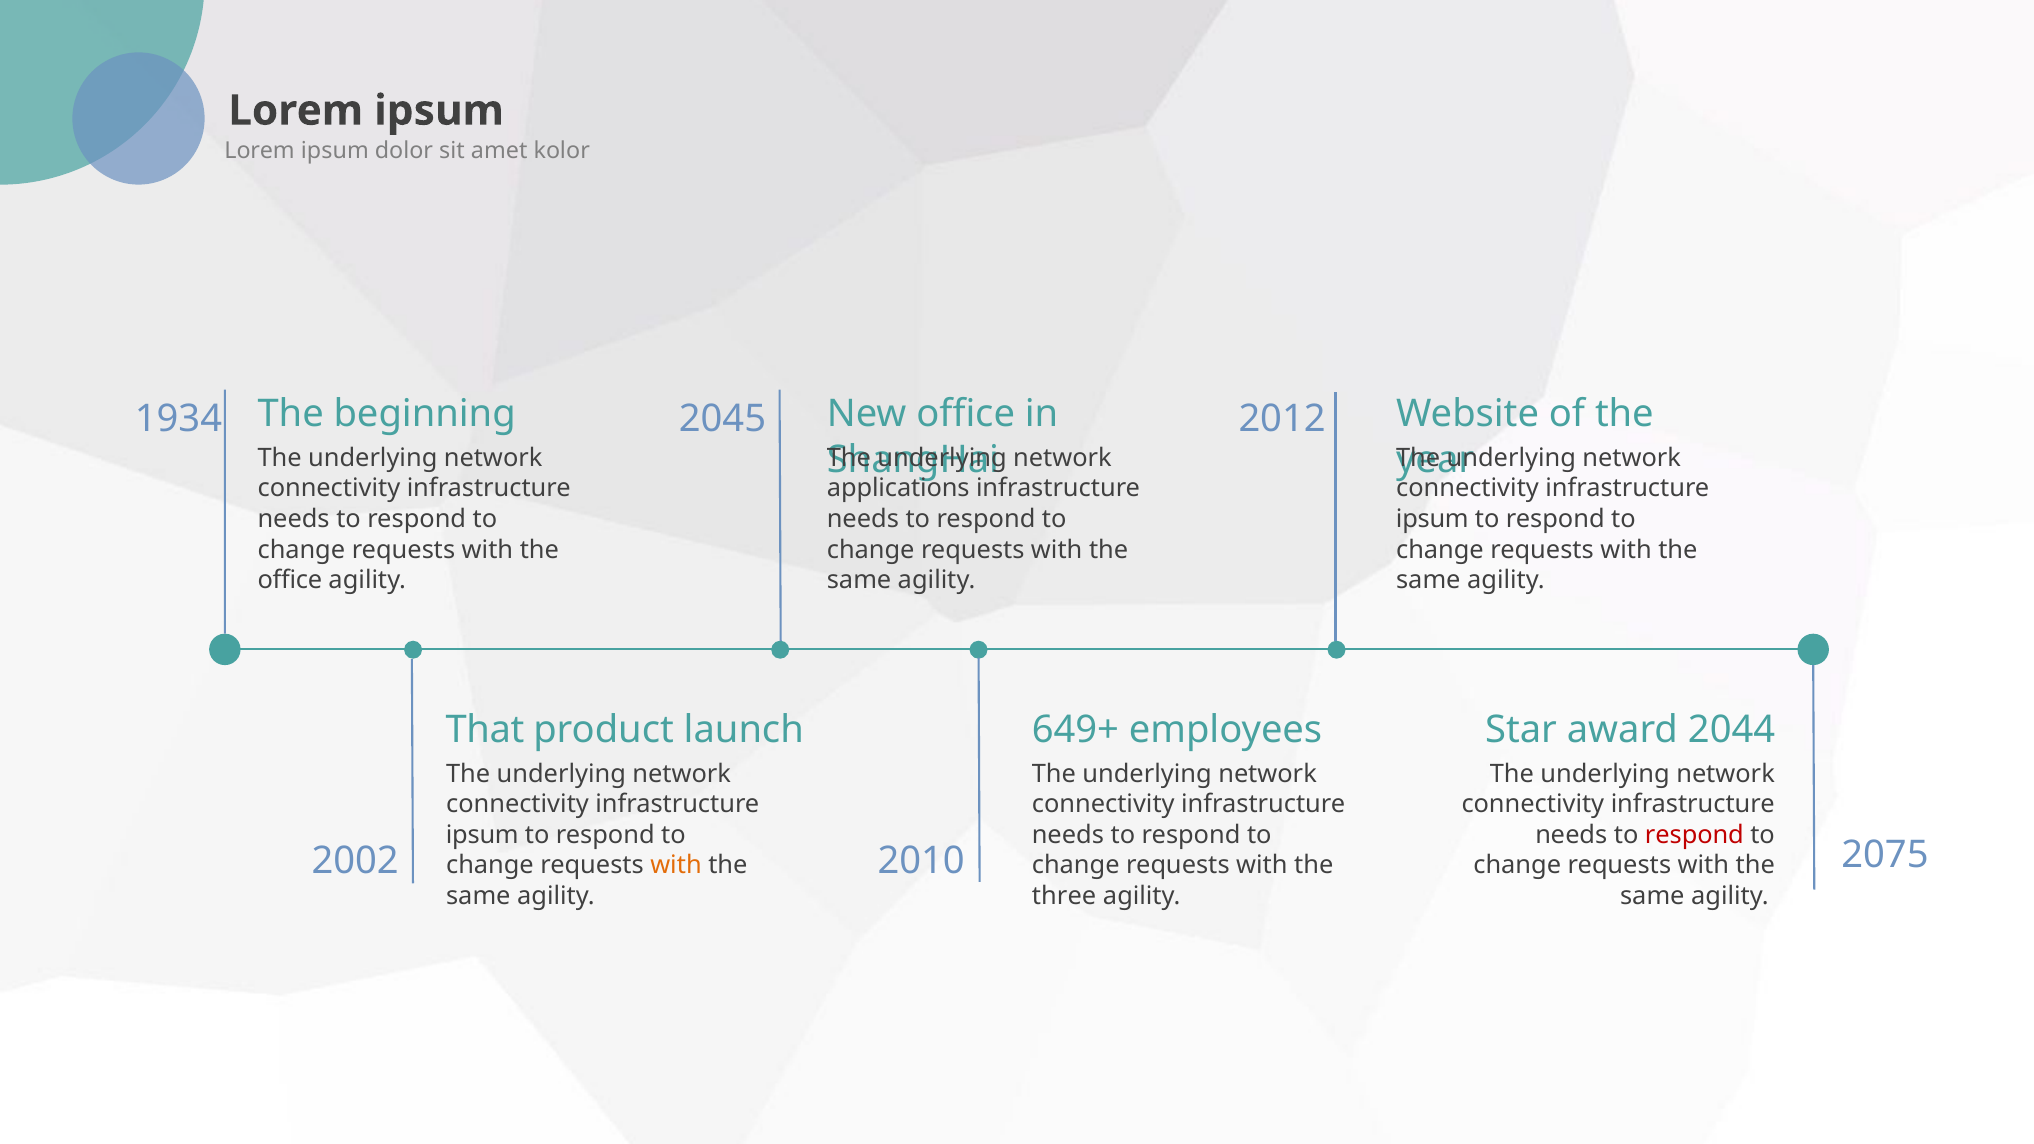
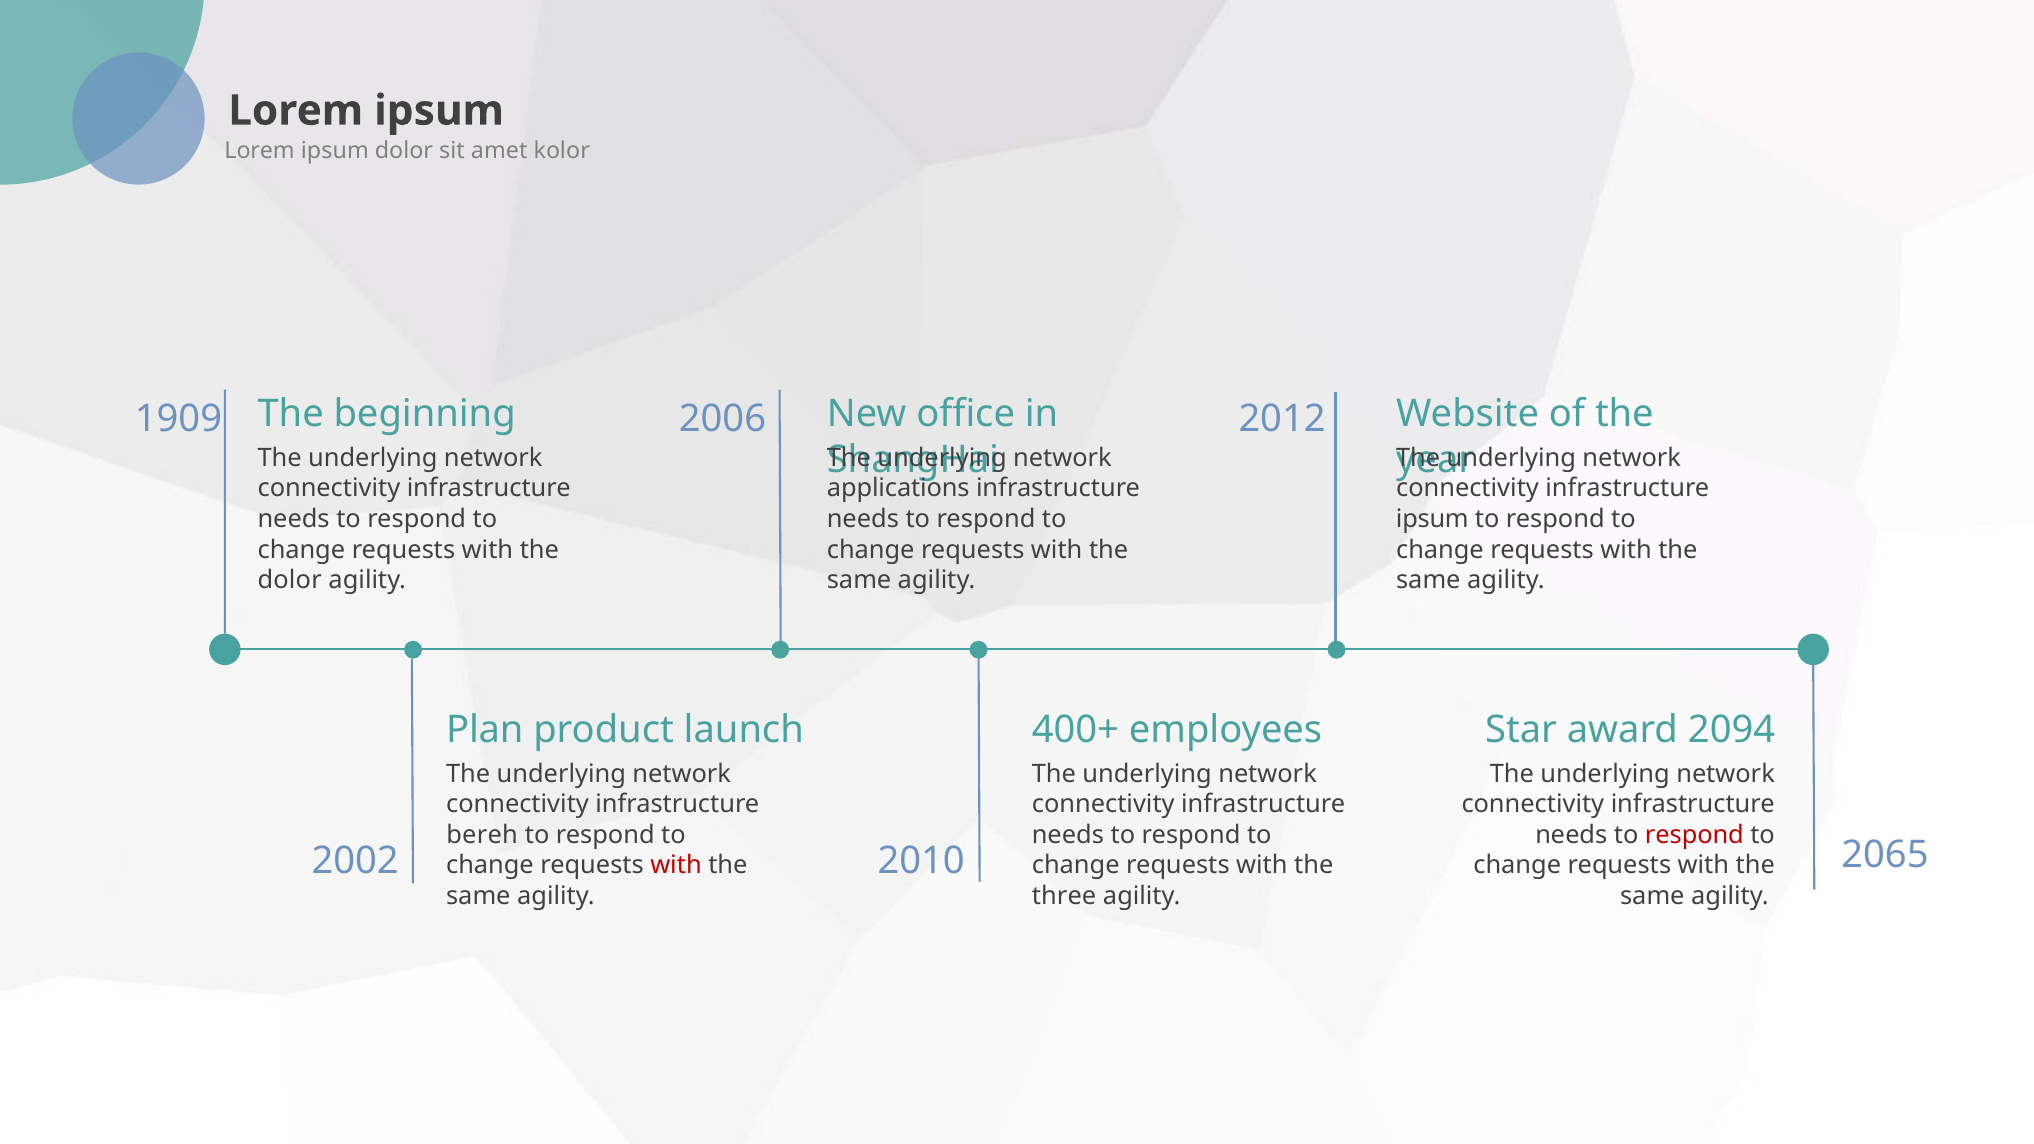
1934: 1934 -> 1909
2045: 2045 -> 2006
office at (290, 580): office -> dolor
That: That -> Plan
649+: 649+ -> 400+
2044: 2044 -> 2094
ipsum at (482, 835): ipsum -> bereh
2075: 2075 -> 2065
with at (676, 866) colour: orange -> red
